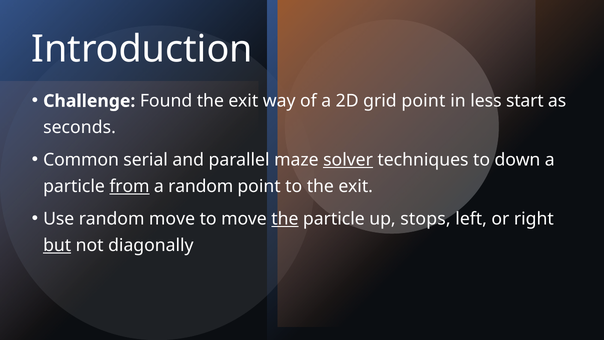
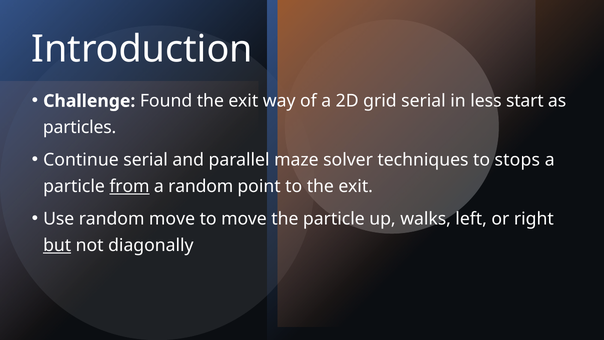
grid point: point -> serial
seconds: seconds -> particles
Common: Common -> Continue
solver underline: present -> none
down: down -> stops
the at (285, 219) underline: present -> none
stops: stops -> walks
